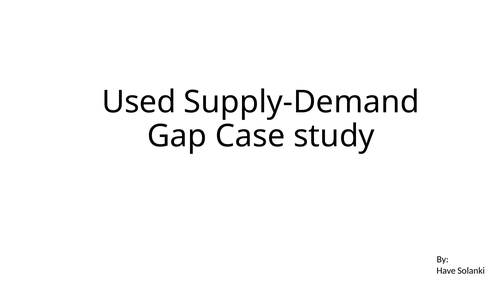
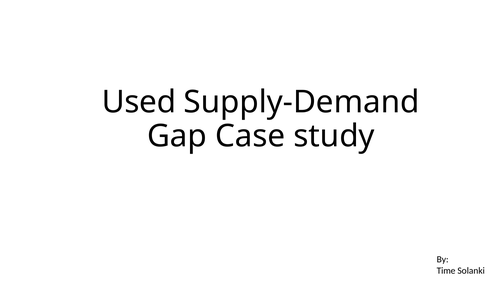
Have: Have -> Time
